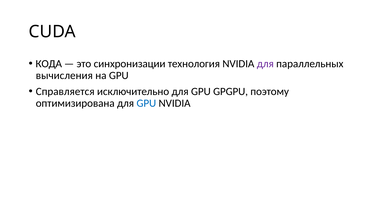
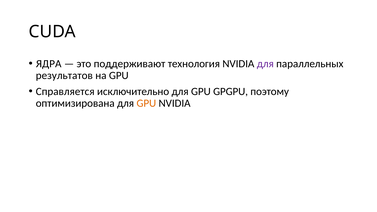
КОДА: КОДА -> ЯДРА
синхронизации: синхронизации -> поддерживают
вычисления: вычисления -> результатов
GPU at (146, 103) colour: blue -> orange
